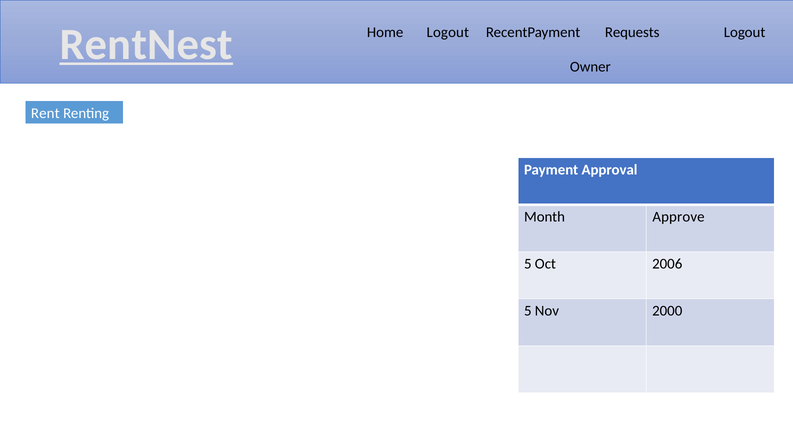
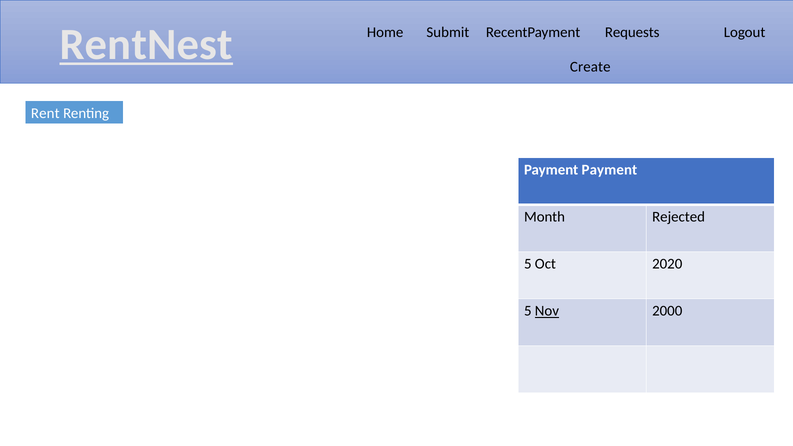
Home Logout: Logout -> Submit
Owner: Owner -> Create
Payment Approval: Approval -> Payment
Approve: Approve -> Rejected
2006: 2006 -> 2020
Nov underline: none -> present
